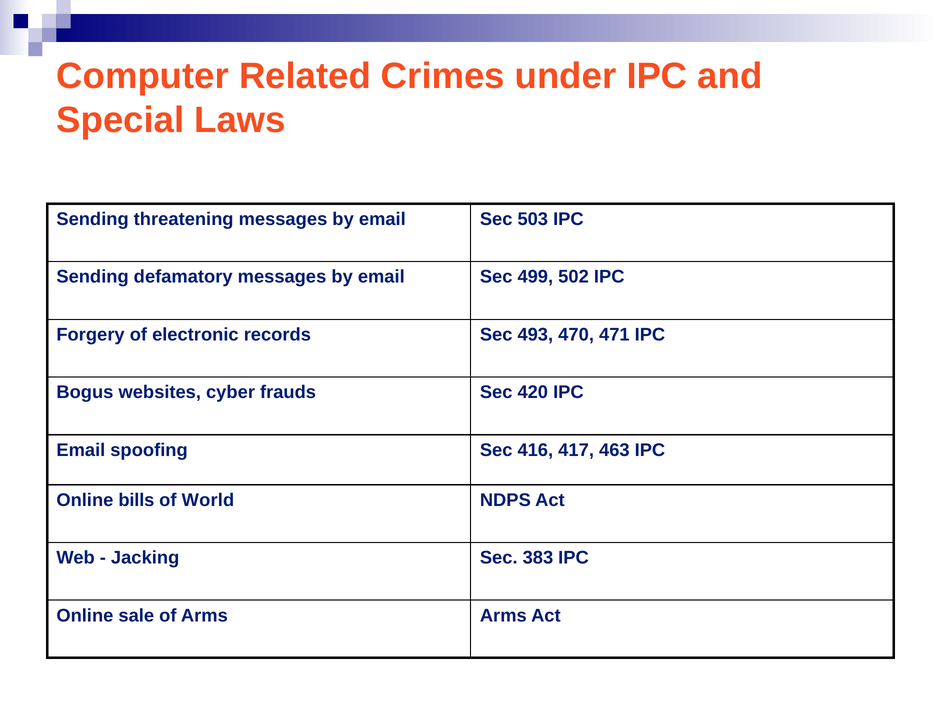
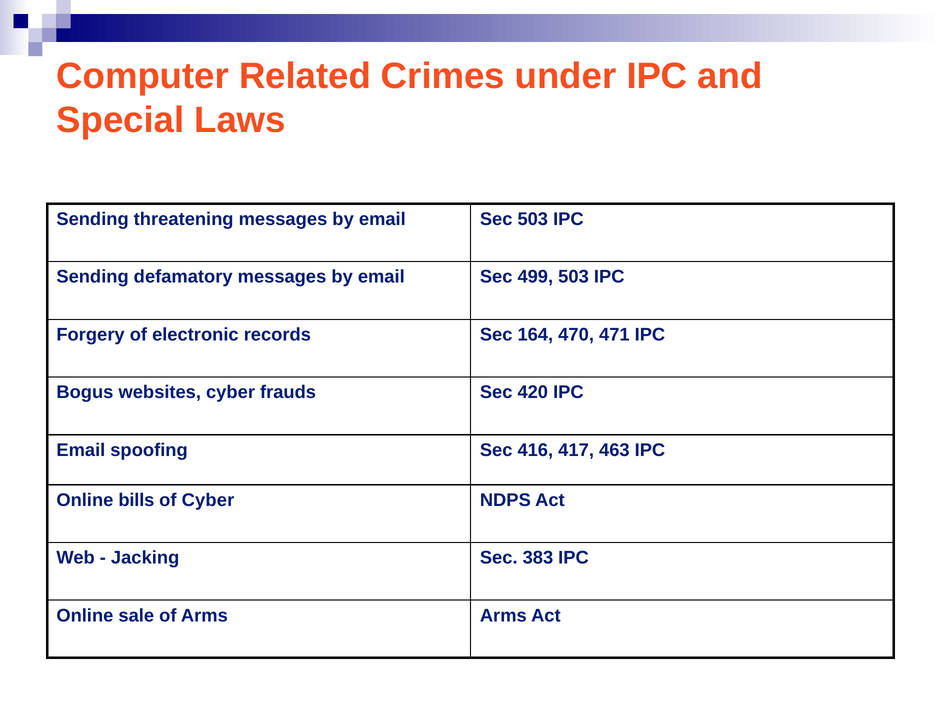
499 502: 502 -> 503
493: 493 -> 164
of World: World -> Cyber
